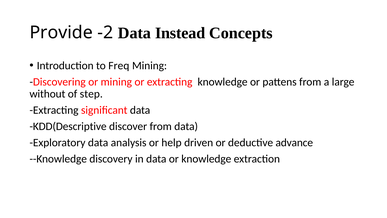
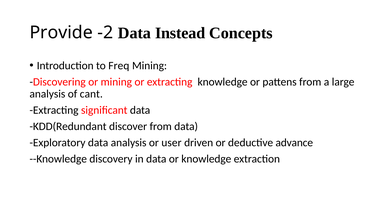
without at (47, 94): without -> analysis
step: step -> cant
KDD(Descriptive: KDD(Descriptive -> KDD(Redundant
help: help -> user
